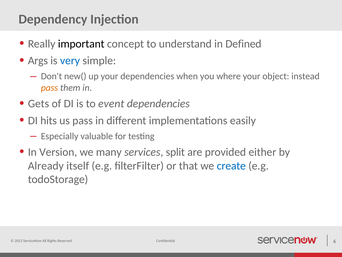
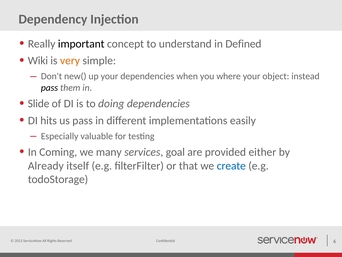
Args: Args -> Wiki
very colour: blue -> orange
pass at (49, 88) colour: orange -> black
Gets: Gets -> Slide
event: event -> doing
Version: Version -> Coming
split: split -> goal
